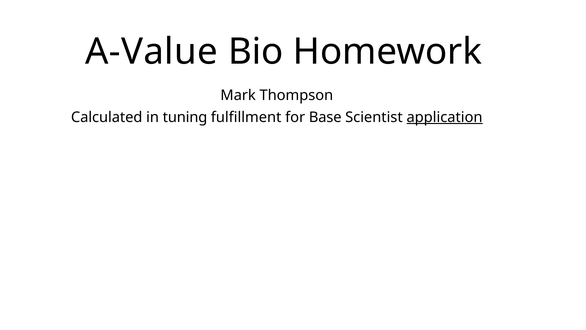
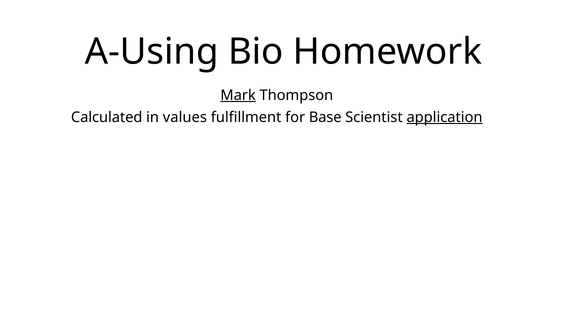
A-Value: A-Value -> A-Using
Mark underline: none -> present
tuning: tuning -> values
